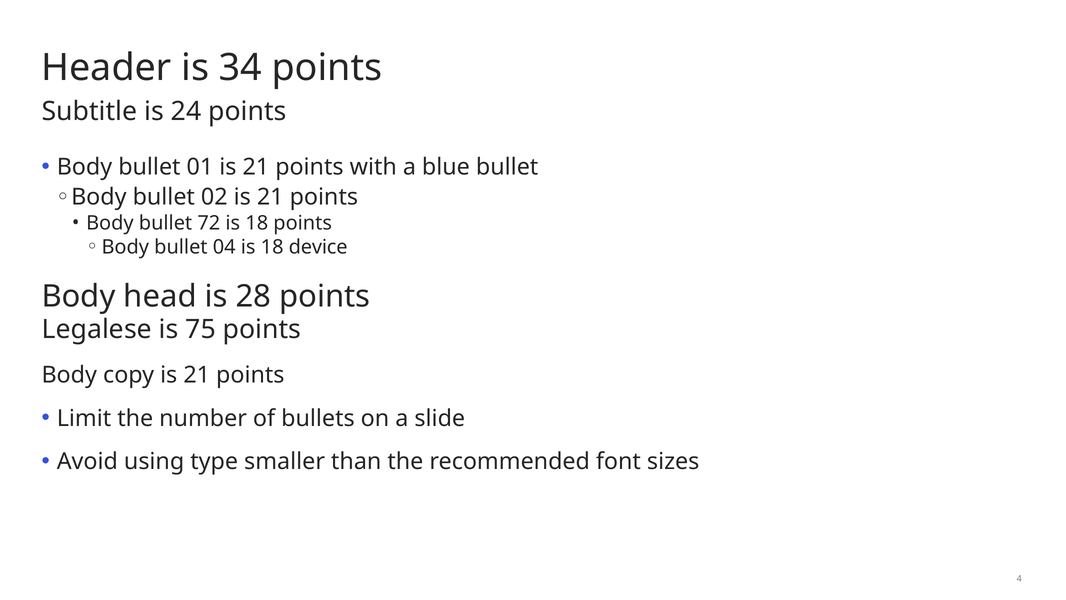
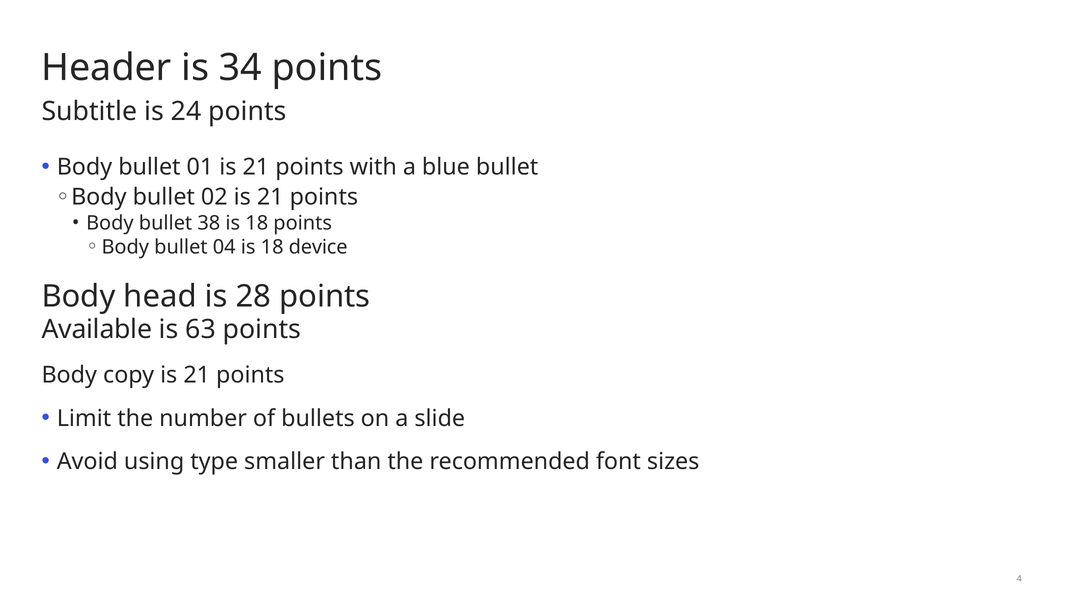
72: 72 -> 38
Legalese: Legalese -> Available
75: 75 -> 63
